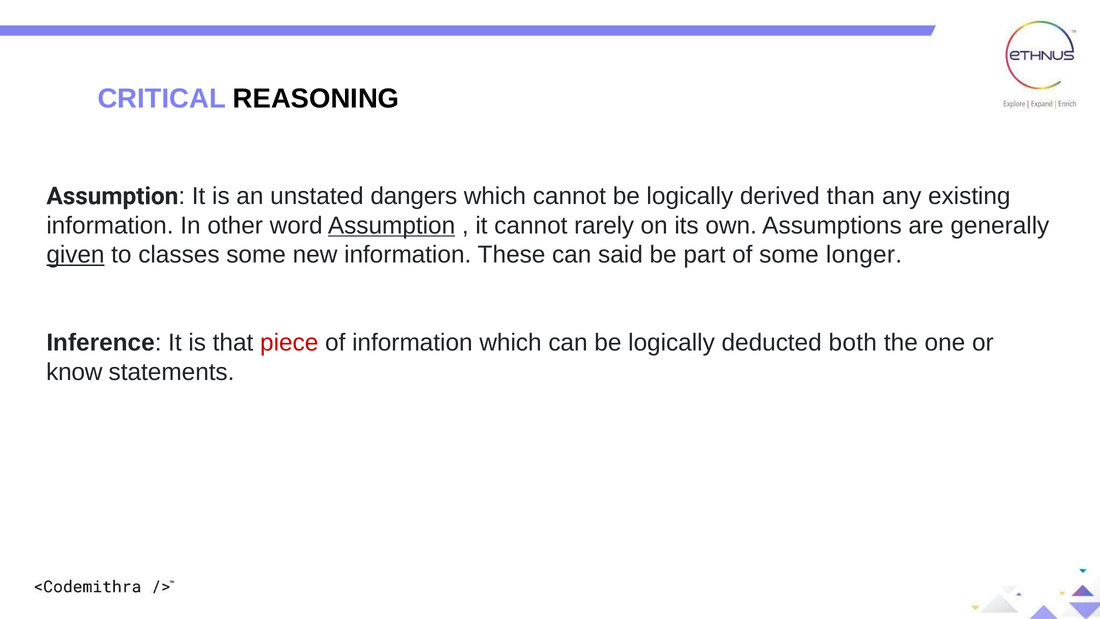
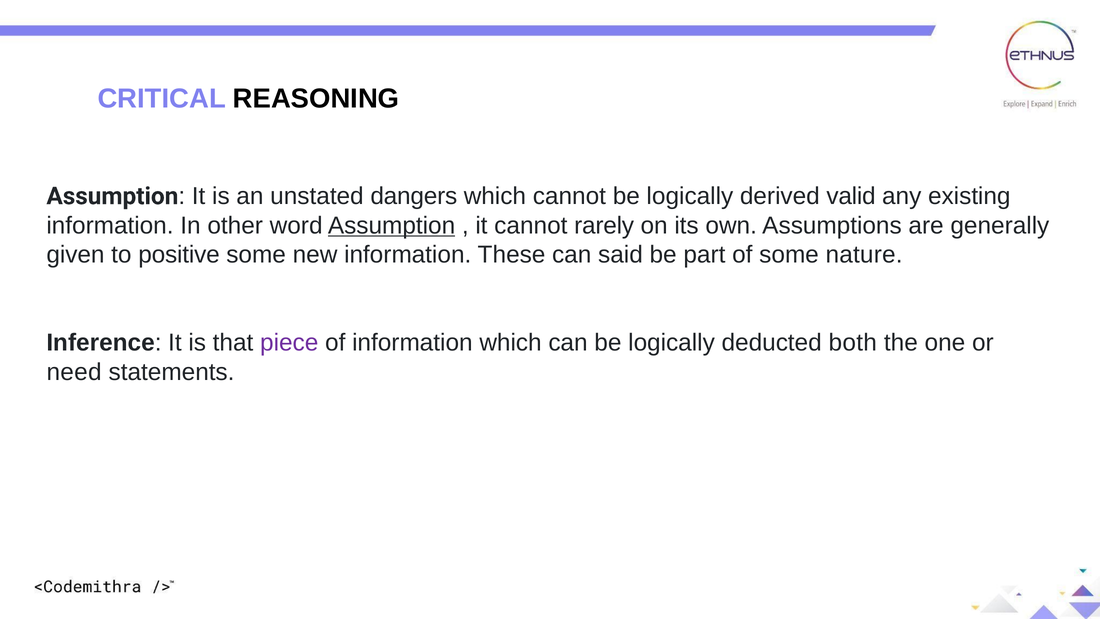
than: than -> valid
given underline: present -> none
classes: classes -> positive
longer: longer -> nature
piece colour: red -> purple
know: know -> need
